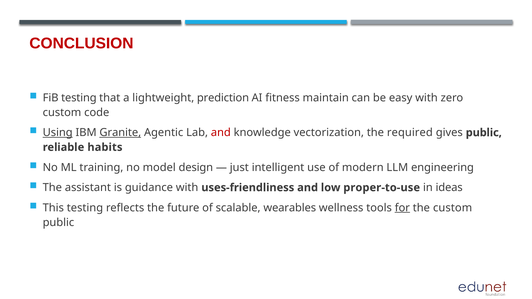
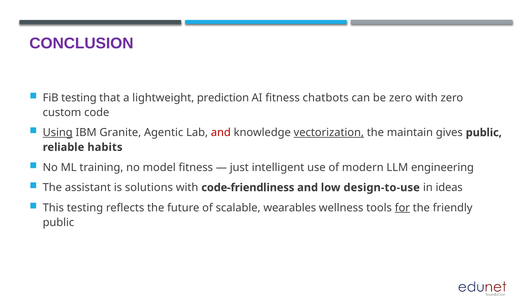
CONCLUSION colour: red -> purple
maintain: maintain -> chatbots
be easy: easy -> zero
Granite underline: present -> none
vectorization underline: none -> present
required: required -> maintain
model design: design -> fitness
guidance: guidance -> solutions
uses-friendliness: uses-friendliness -> code-friendliness
proper-to-use: proper-to-use -> design-to-use
the custom: custom -> friendly
